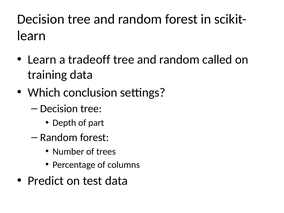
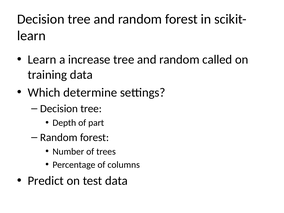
tradeoff: tradeoff -> increase
conclusion: conclusion -> determine
